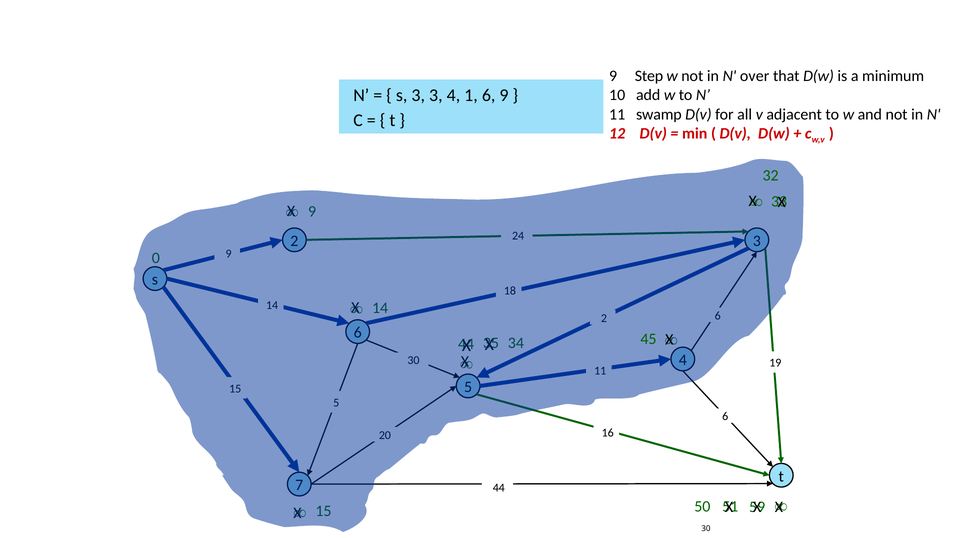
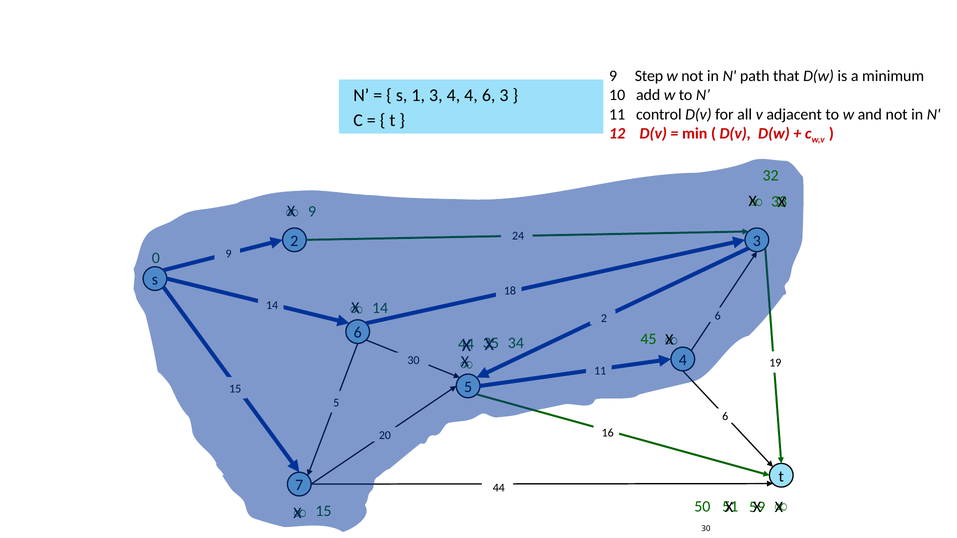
over: over -> path
3 at (418, 95): 3 -> 1
4 1: 1 -> 4
6 9: 9 -> 3
swamp: swamp -> control
